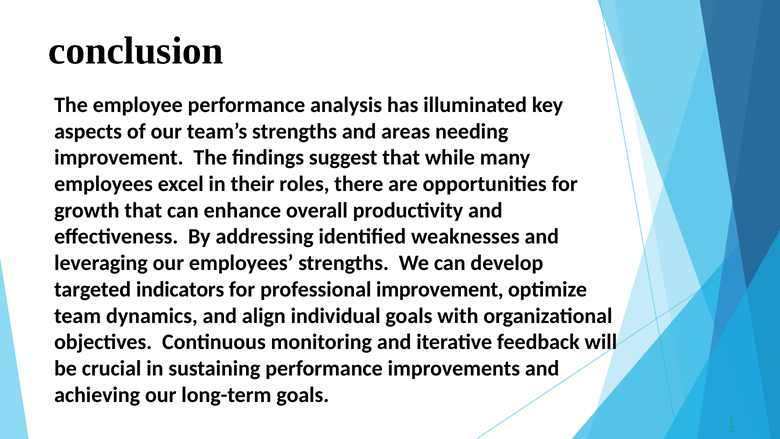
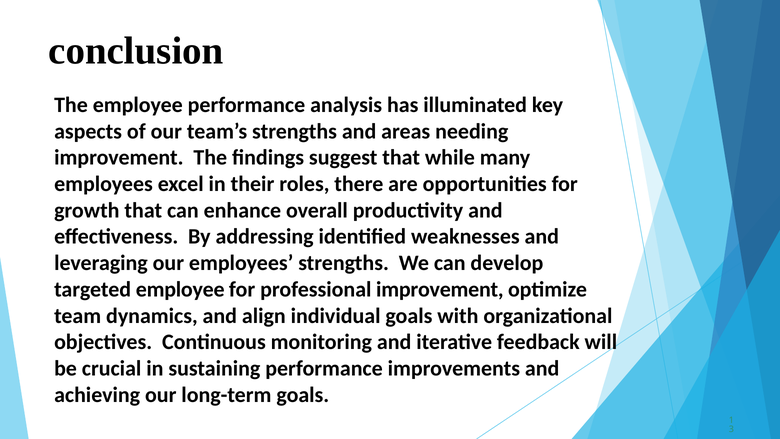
targeted indicators: indicators -> employee
